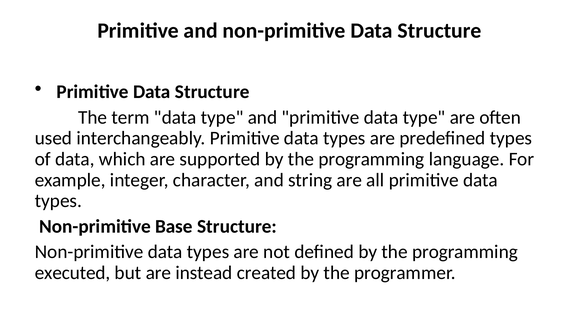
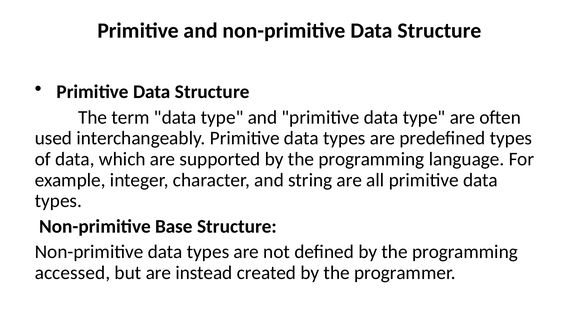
executed: executed -> accessed
